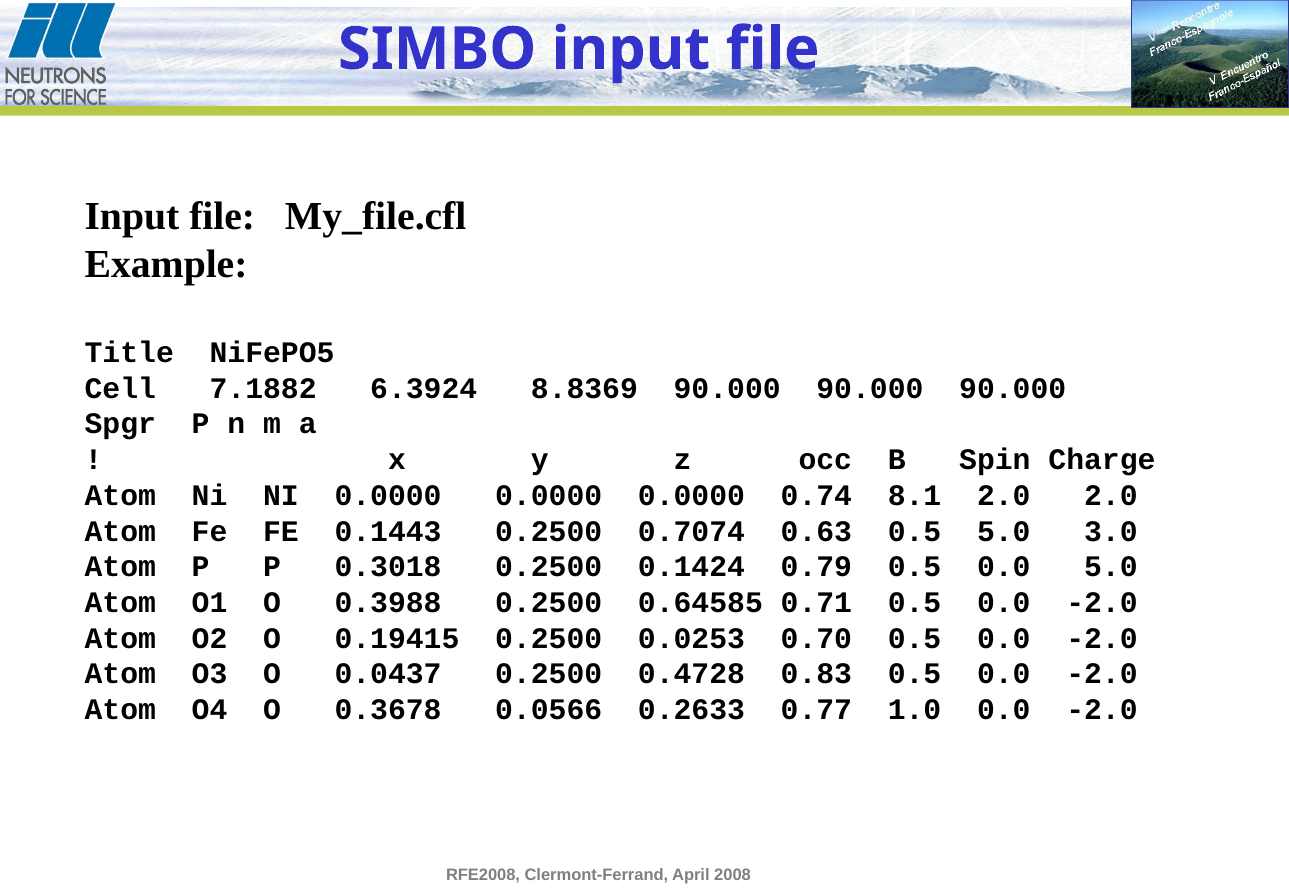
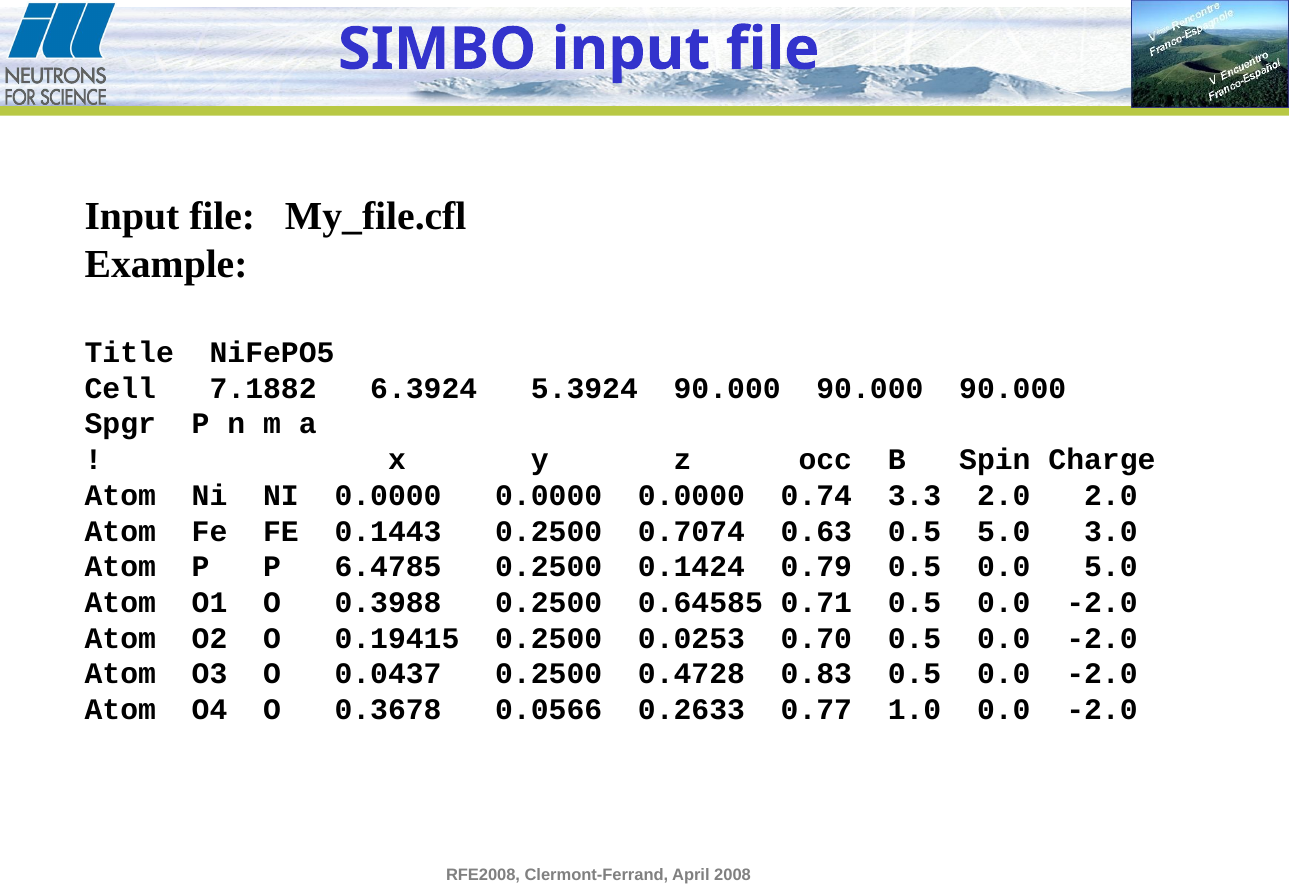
8.8369: 8.8369 -> 5.3924
8.1: 8.1 -> 3.3
0.3018: 0.3018 -> 6.4785
